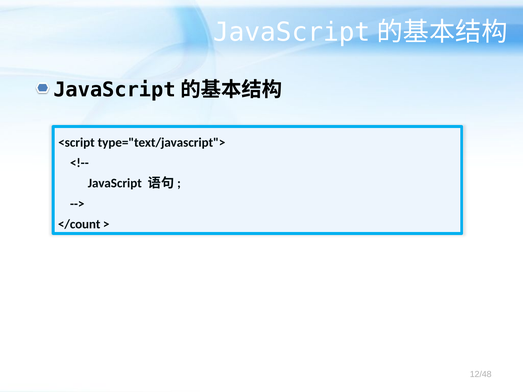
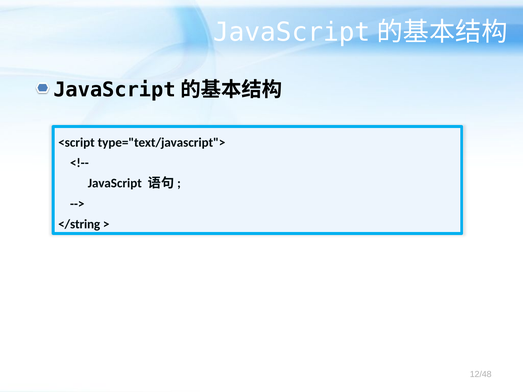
</count: </count -> </string
